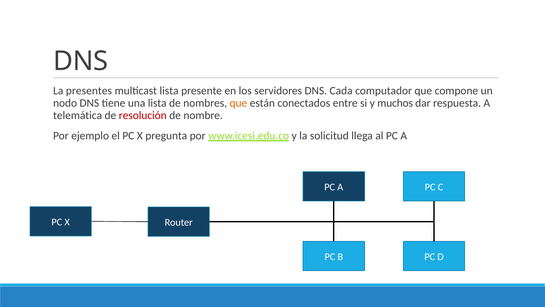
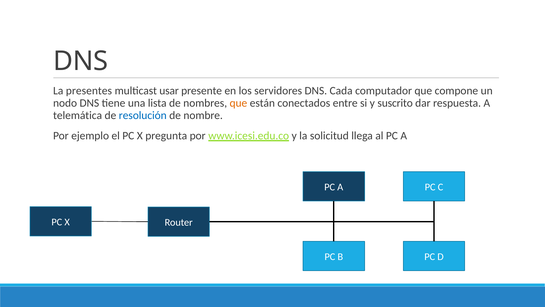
multicast lista: lista -> usar
muchos: muchos -> suscrito
resolución colour: red -> blue
